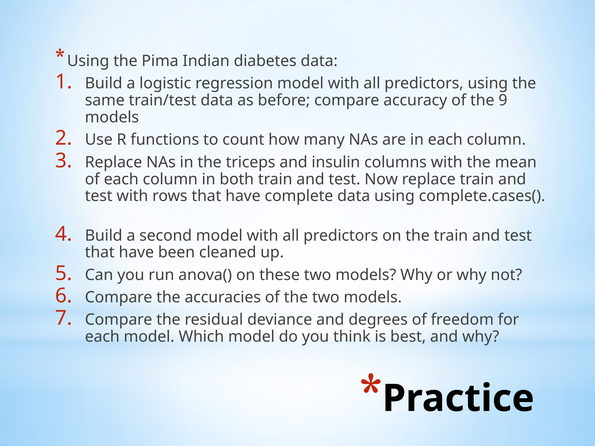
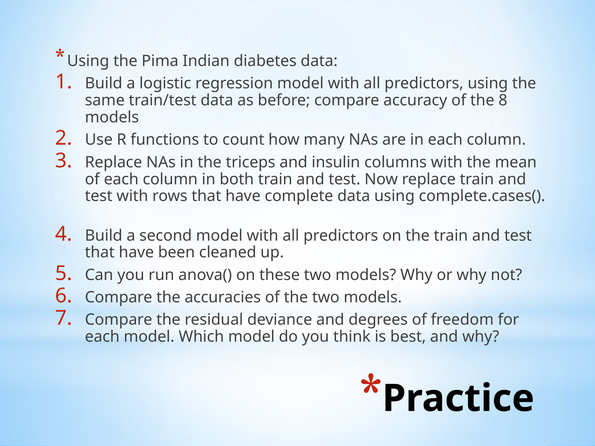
9: 9 -> 8
